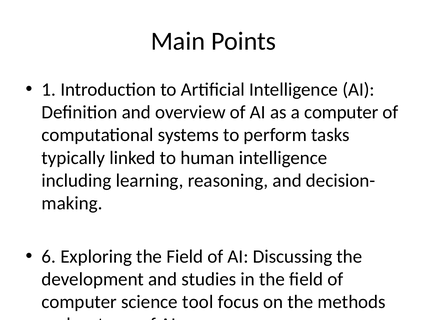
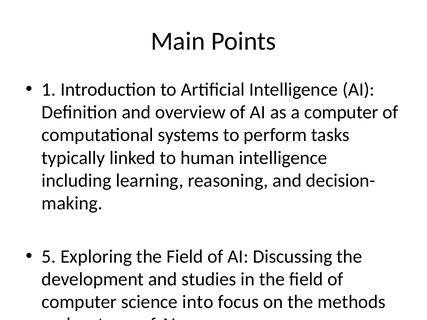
6: 6 -> 5
tool: tool -> into
